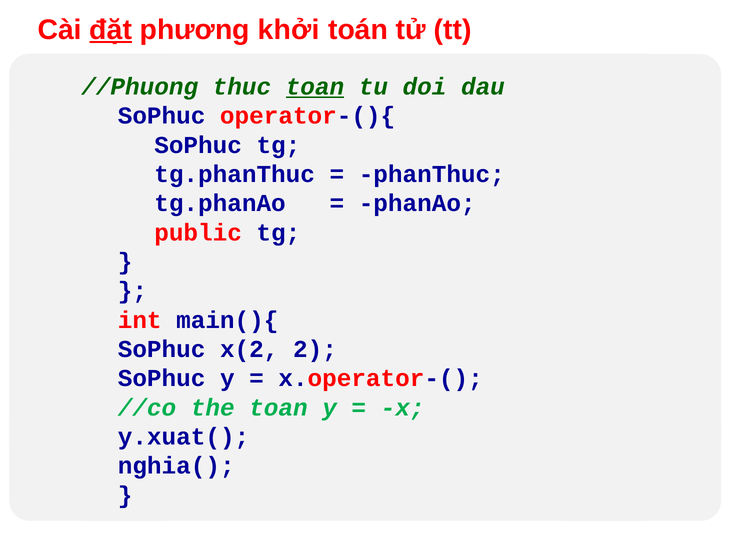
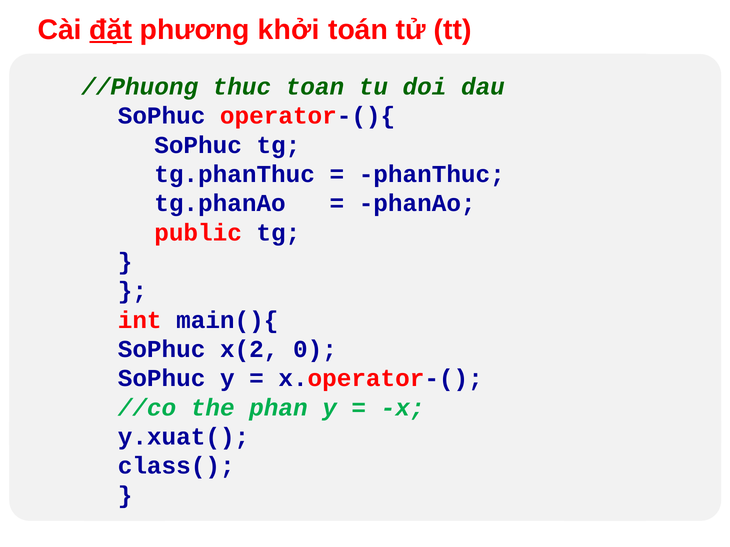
toan at (315, 87) underline: present -> none
2: 2 -> 0
the toan: toan -> phan
nghia(: nghia( -> class(
